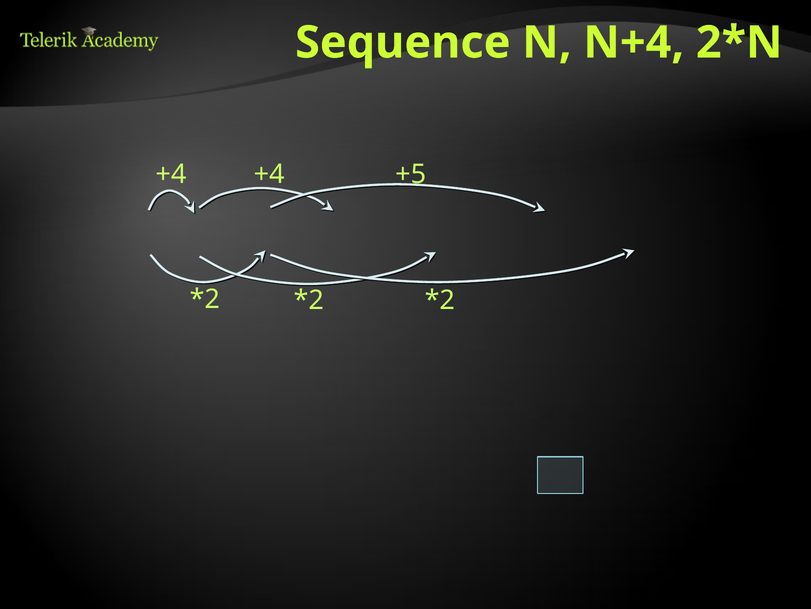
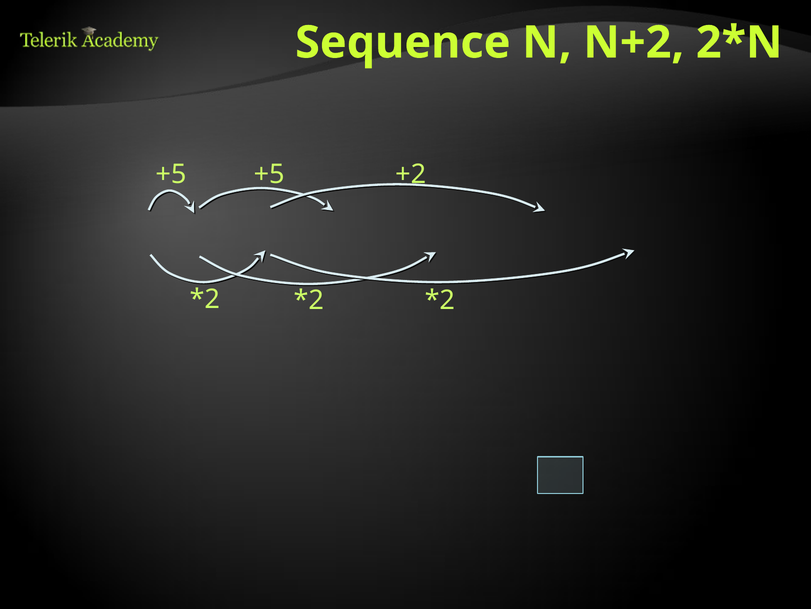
N N+4: N+4 -> N+2
+4 at (171, 174): +4 -> +5
+4 at (269, 174): +4 -> +5
+5: +5 -> +2
